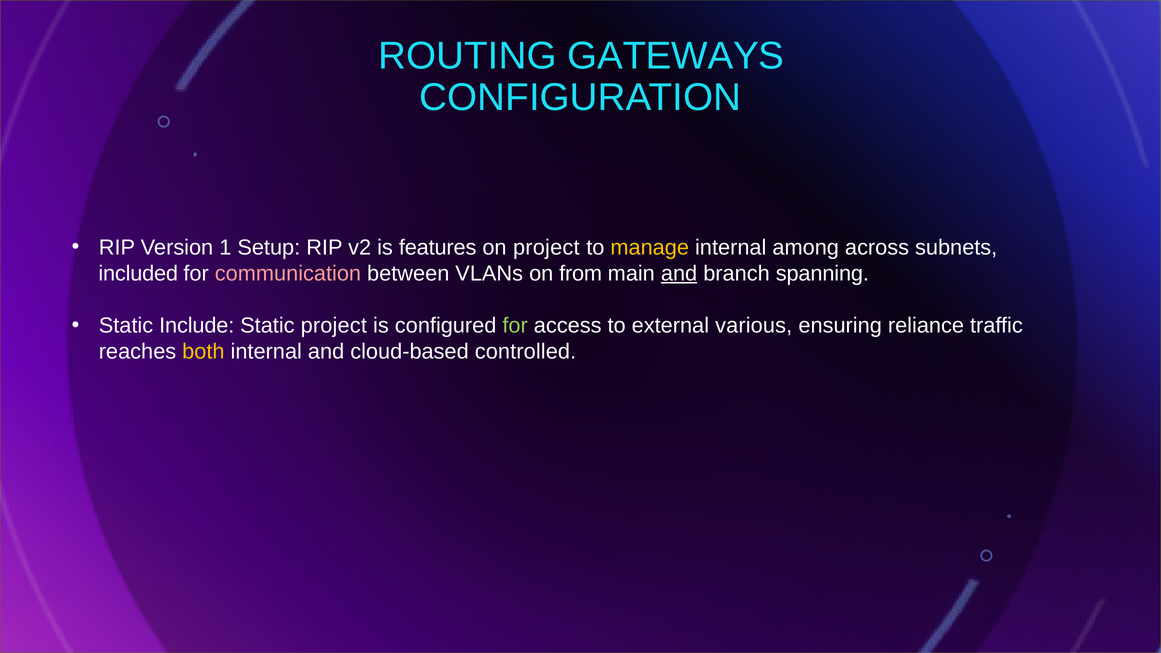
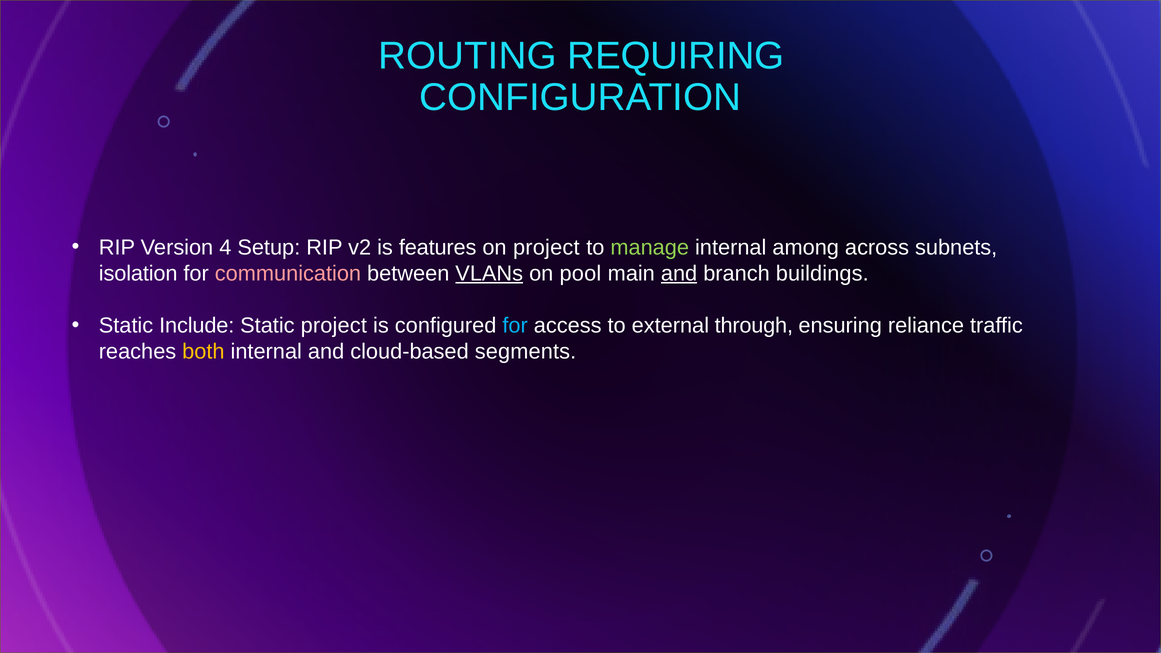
GATEWAYS: GATEWAYS -> REQUIRING
1: 1 -> 4
manage colour: yellow -> light green
included: included -> isolation
VLANs underline: none -> present
from: from -> pool
spanning: spanning -> buildings
for at (515, 326) colour: light green -> light blue
various: various -> through
controlled: controlled -> segments
